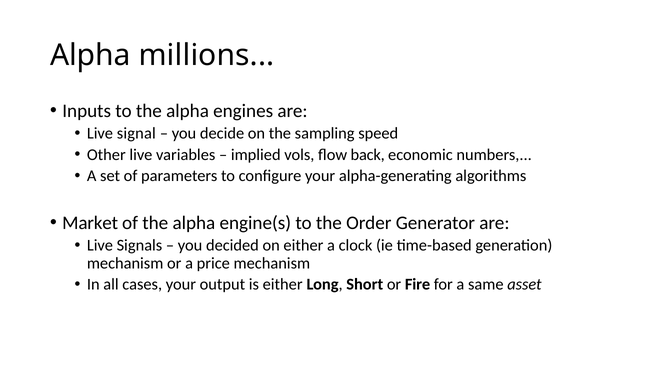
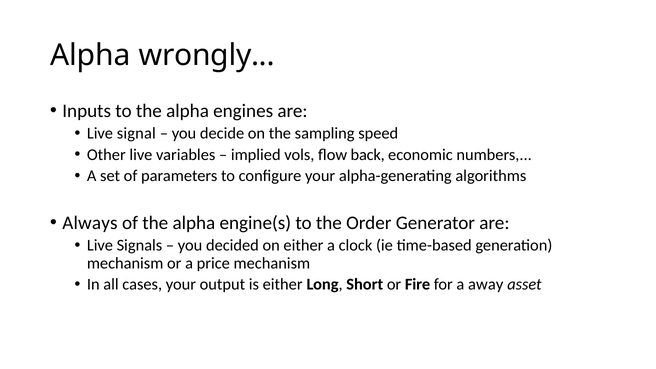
millions: millions -> wrongly
Market: Market -> Always
same: same -> away
